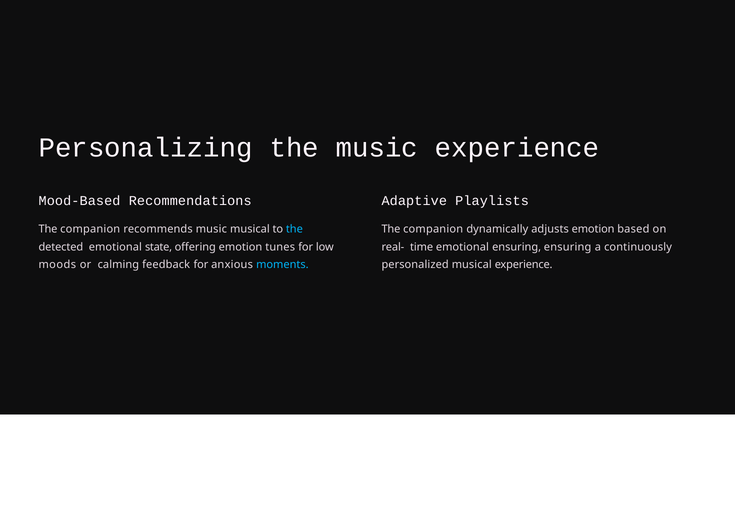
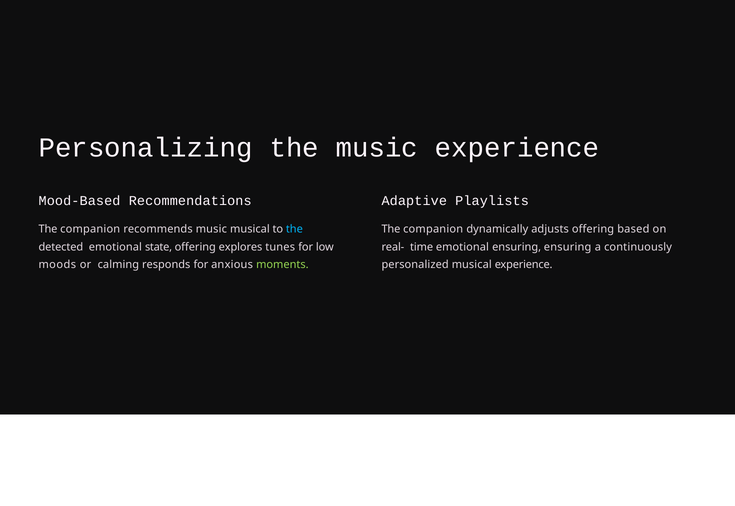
adjusts emotion: emotion -> offering
offering emotion: emotion -> explores
feedback: feedback -> responds
moments colour: light blue -> light green
